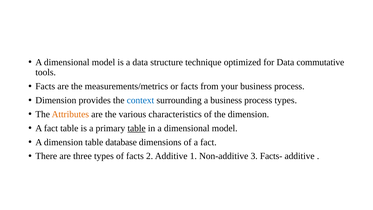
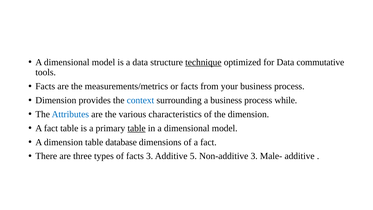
technique underline: none -> present
process types: types -> while
Attributes colour: orange -> blue
facts 2: 2 -> 3
1: 1 -> 5
Facts-: Facts- -> Male-
